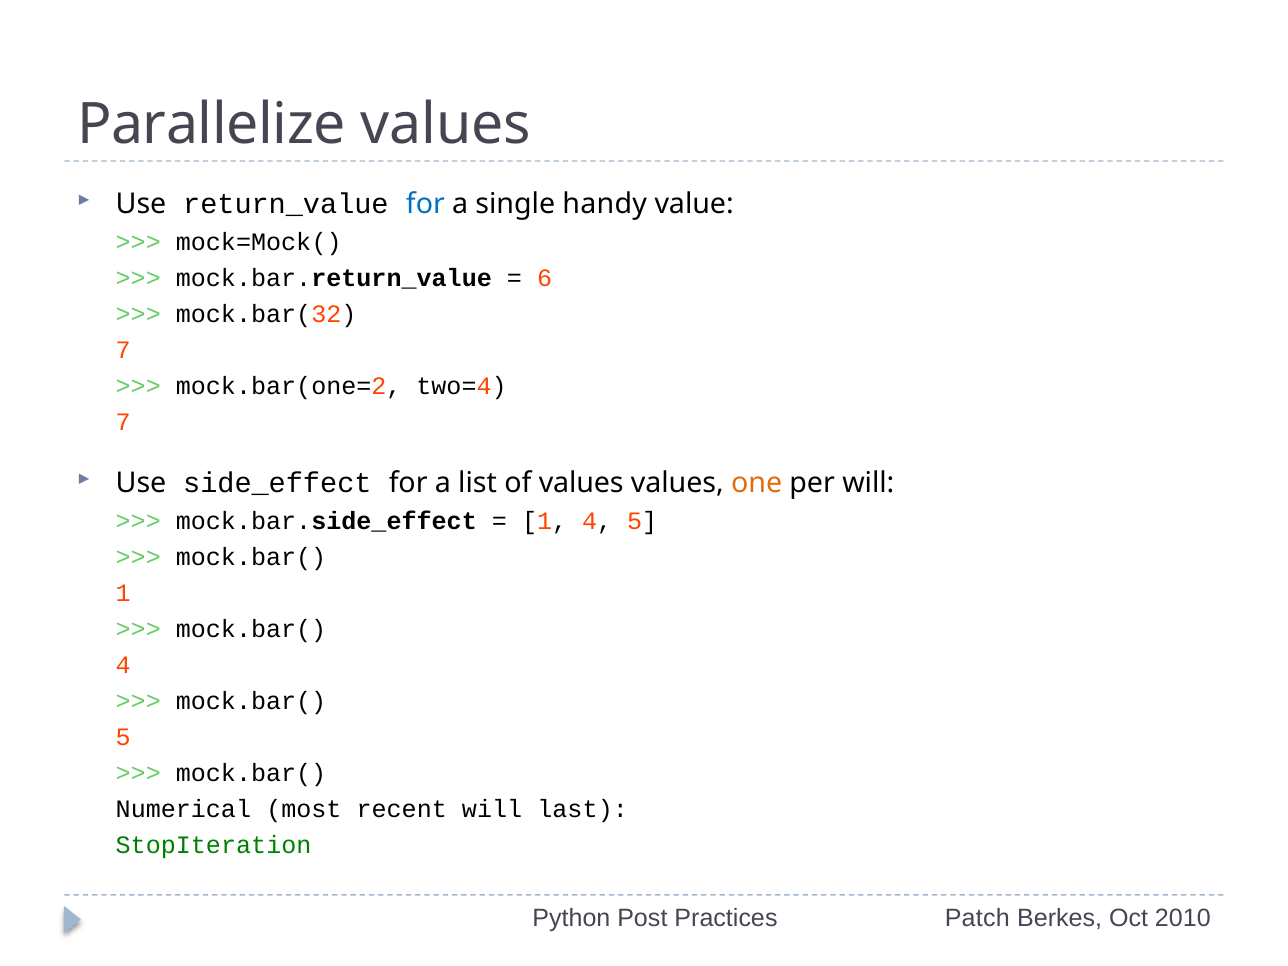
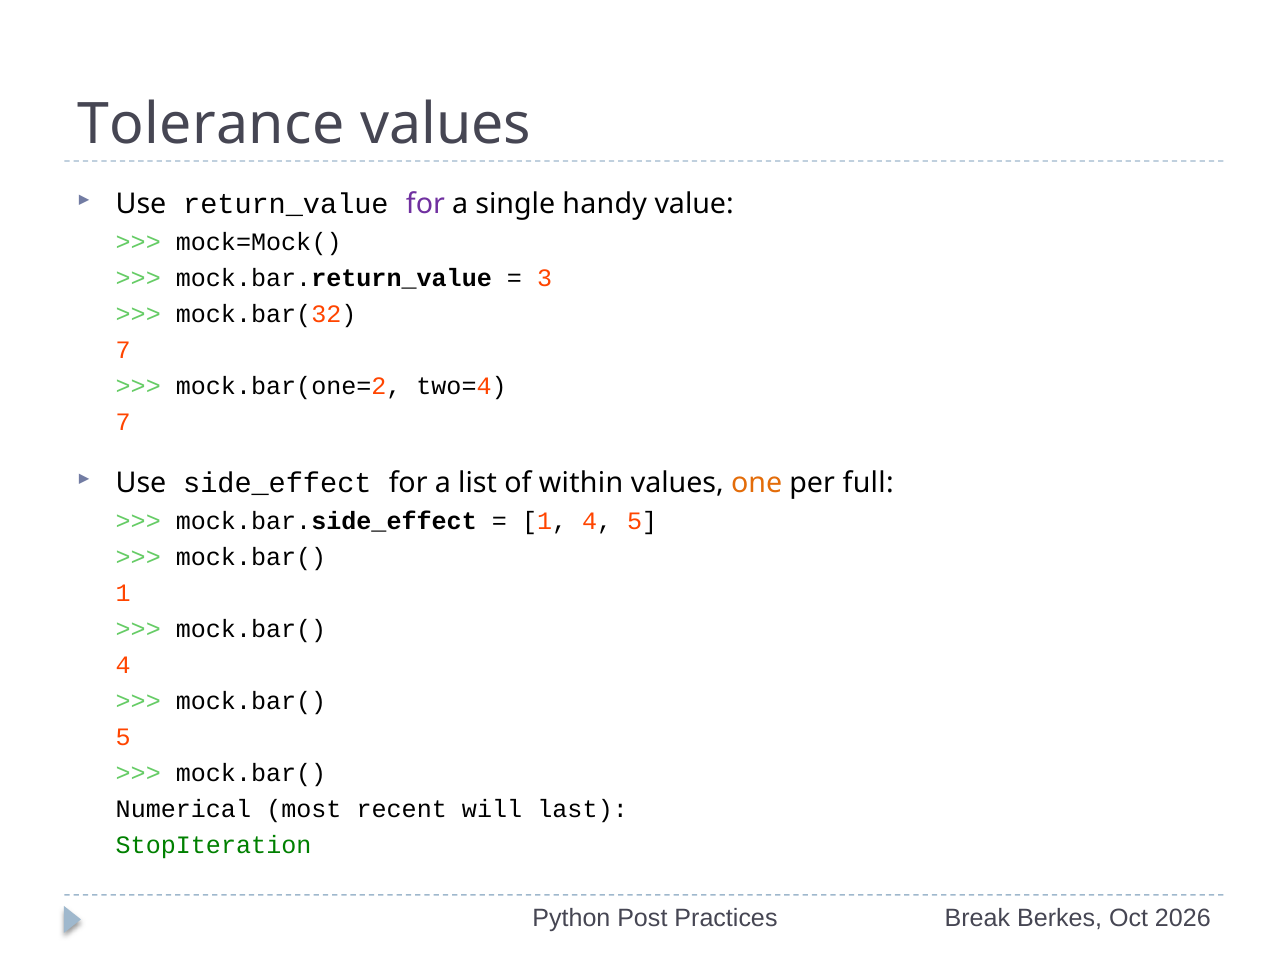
Parallelize: Parallelize -> Tolerance
for at (425, 204) colour: blue -> purple
6: 6 -> 3
of values: values -> within
per will: will -> full
Patch: Patch -> Break
2010: 2010 -> 2026
